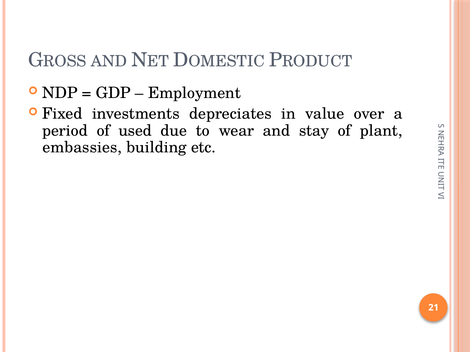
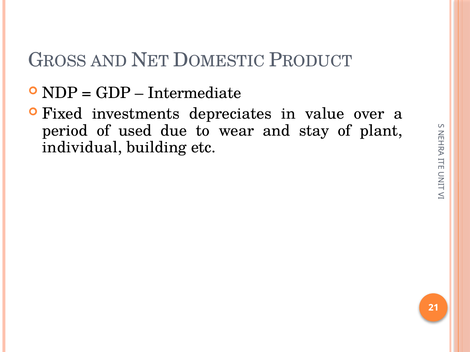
Employment: Employment -> Intermediate
embassies: embassies -> individual
